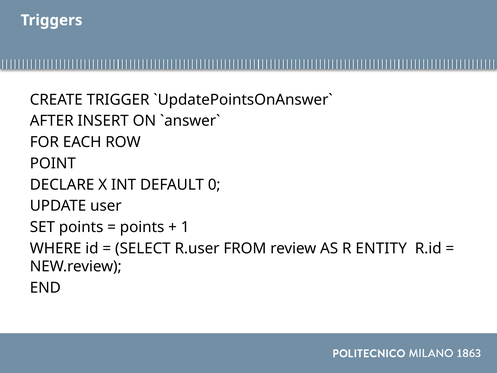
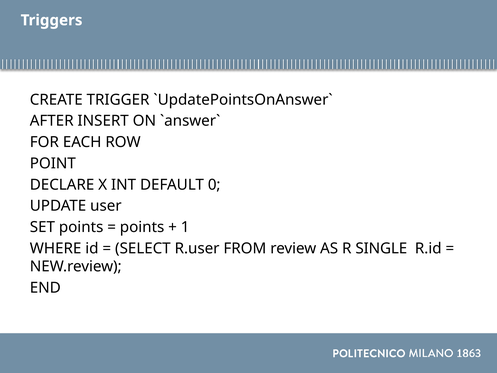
ENTITY: ENTITY -> SINGLE
